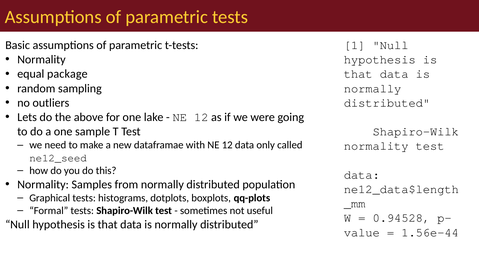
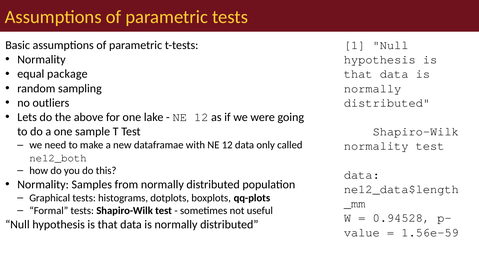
ne12_seed: ne12_seed -> ne12_both
1.56e-44: 1.56e-44 -> 1.56e-59
